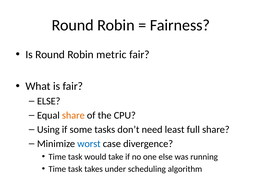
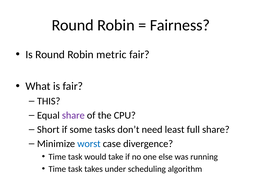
ELSE at (49, 101): ELSE -> THIS
share at (73, 116) colour: orange -> purple
Using: Using -> Short
